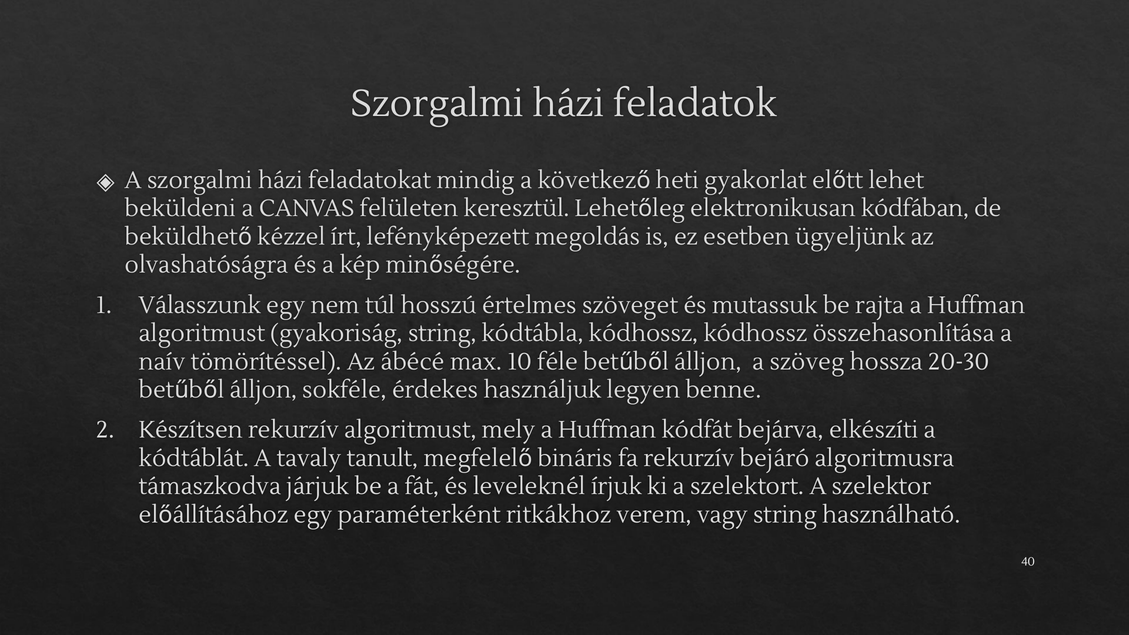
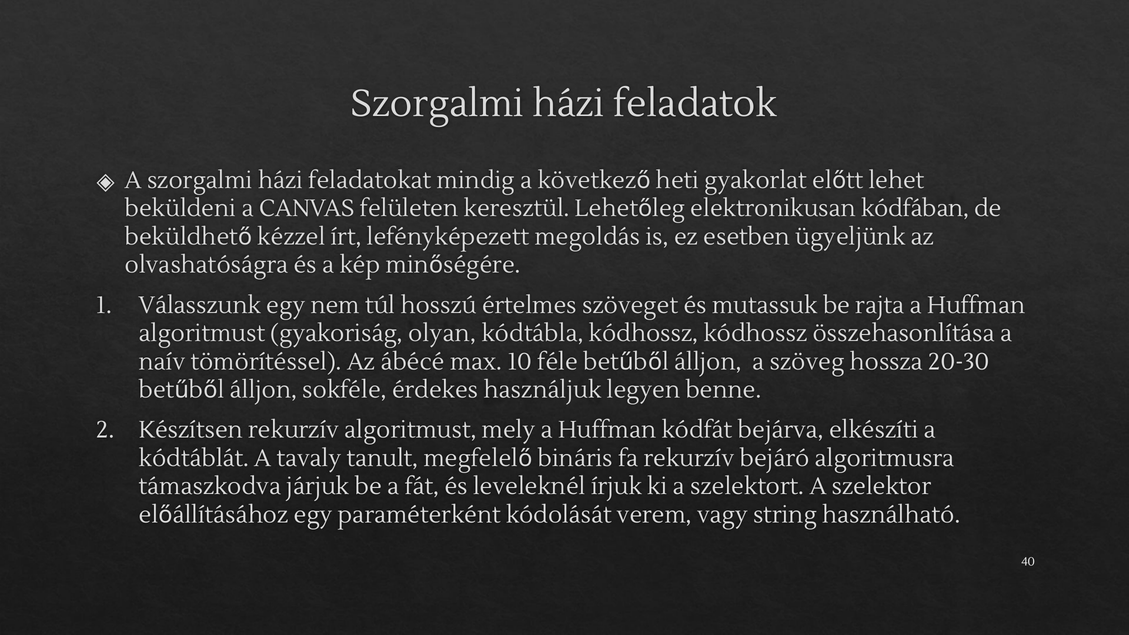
gyakoriság string: string -> olyan
ritkákhoz: ritkákhoz -> kódolását
